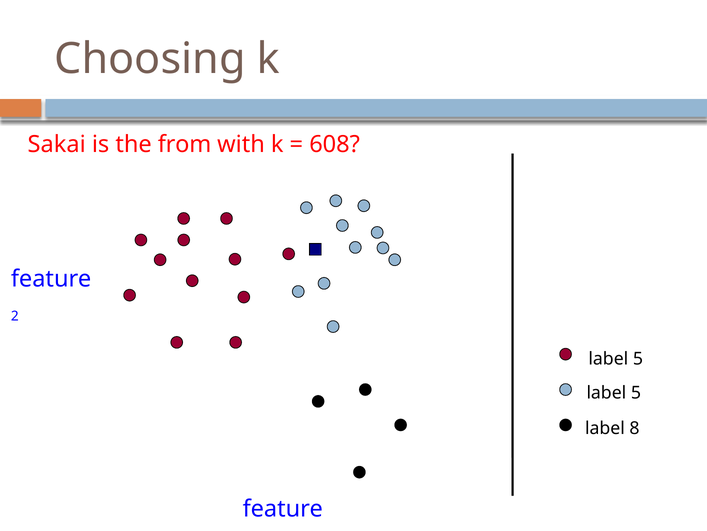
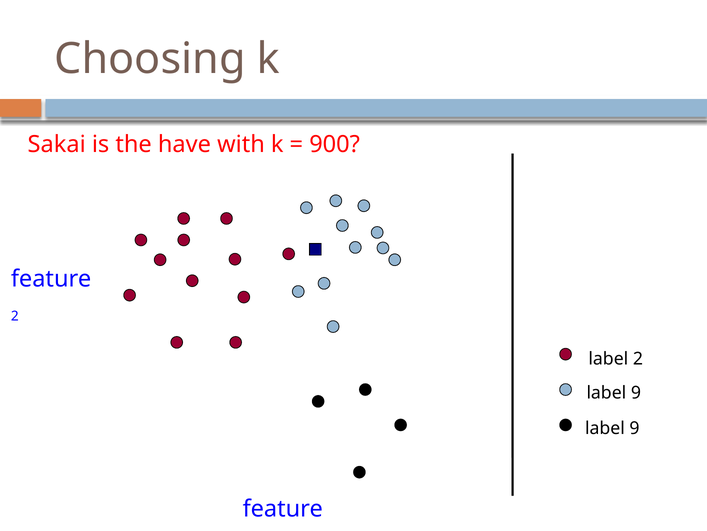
from: from -> have
608: 608 -> 900
5 at (638, 358): 5 -> 2
5 at (636, 393): 5 -> 9
8 at (634, 428): 8 -> 9
